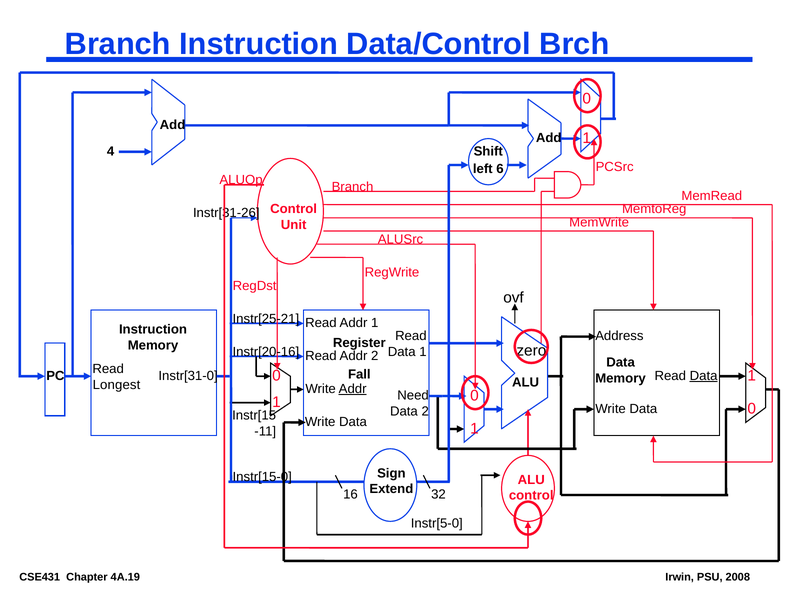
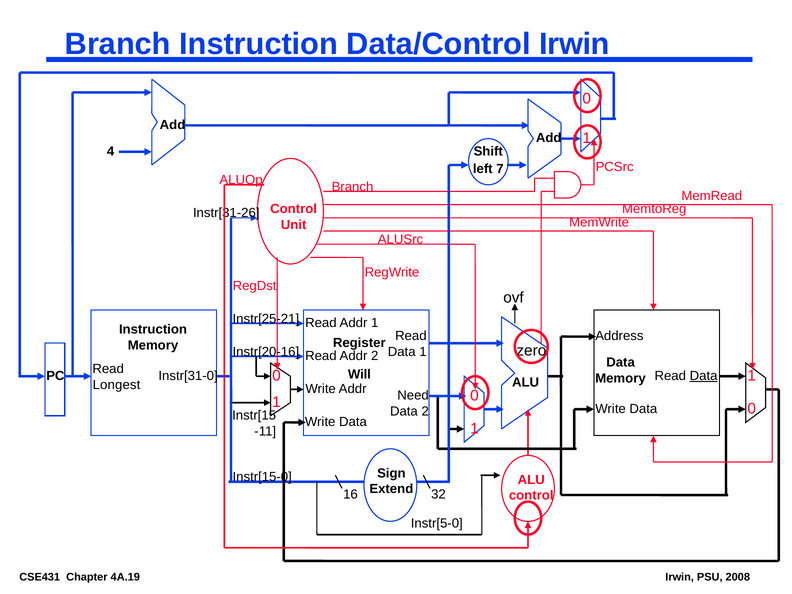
Data/Control Brch: Brch -> Irwin
6: 6 -> 7
Fall: Fall -> Will
Addr at (353, 389) underline: present -> none
